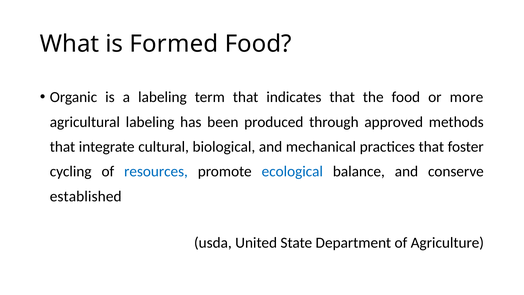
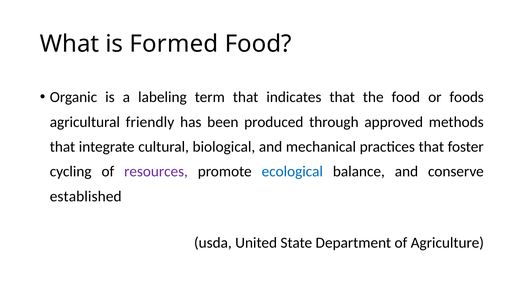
more: more -> foods
agricultural labeling: labeling -> friendly
resources colour: blue -> purple
